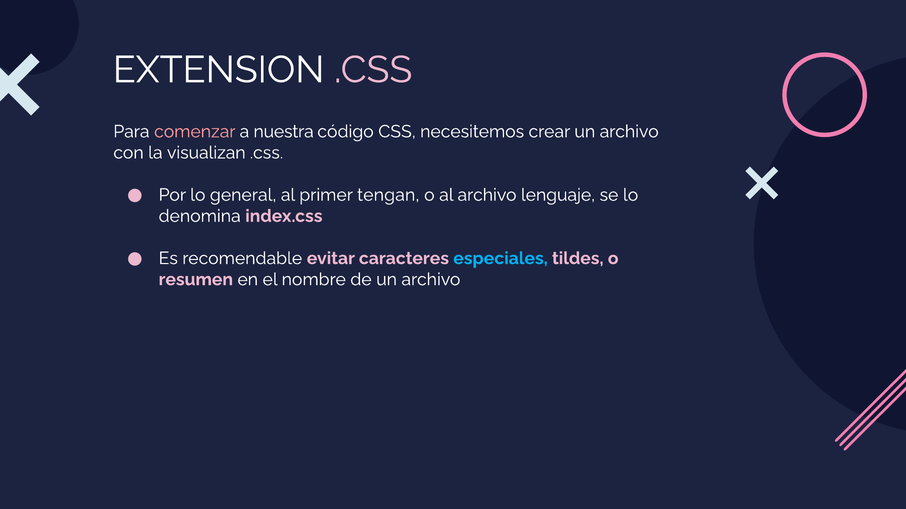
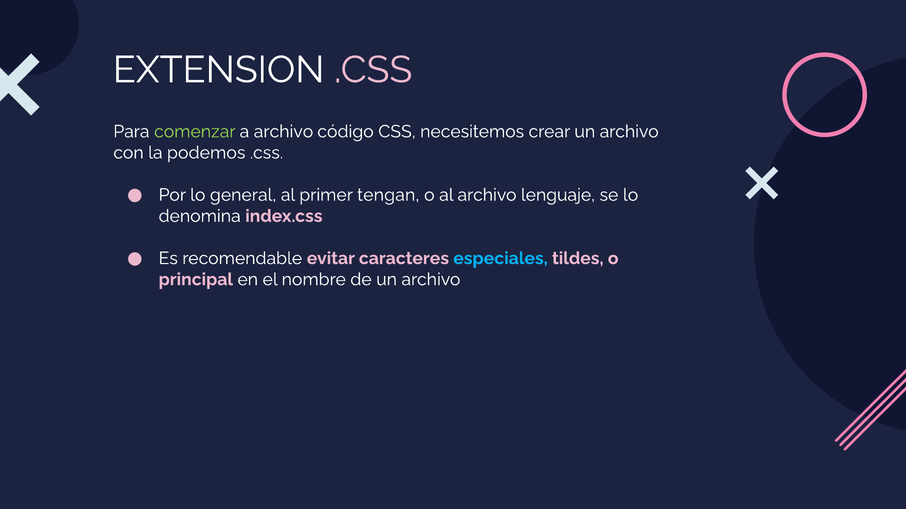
comenzar colour: pink -> light green
a nuestra: nuestra -> archivo
visualizan: visualizan -> podemos
resumen: resumen -> principal
